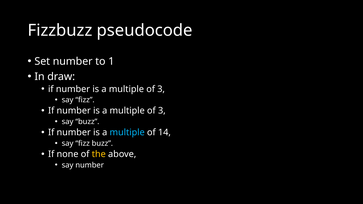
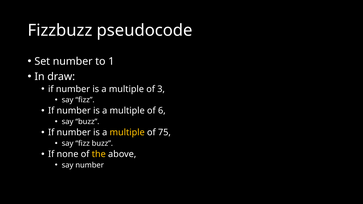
3 at (162, 111): 3 -> 6
multiple at (127, 133) colour: light blue -> yellow
14: 14 -> 75
